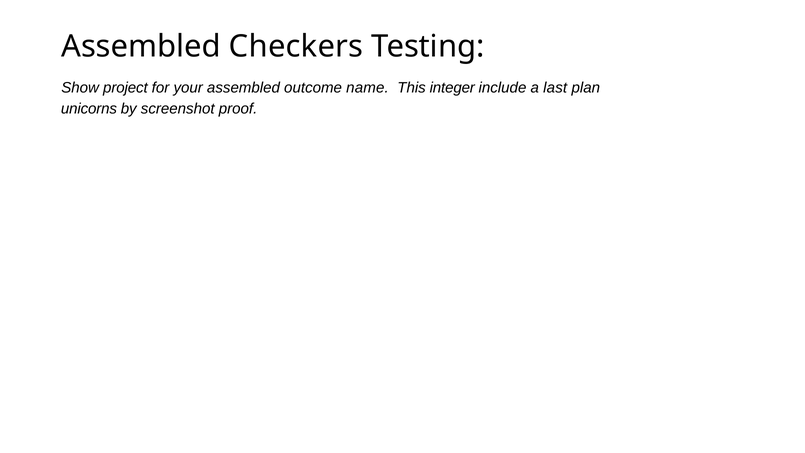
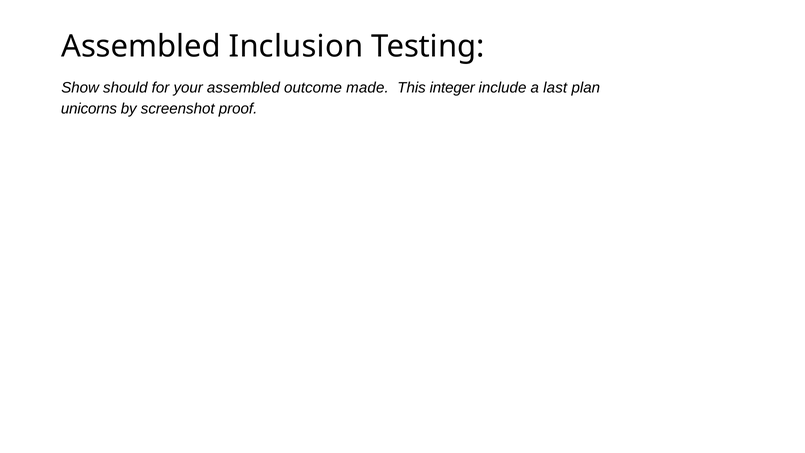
Checkers: Checkers -> Inclusion
project: project -> should
name: name -> made
